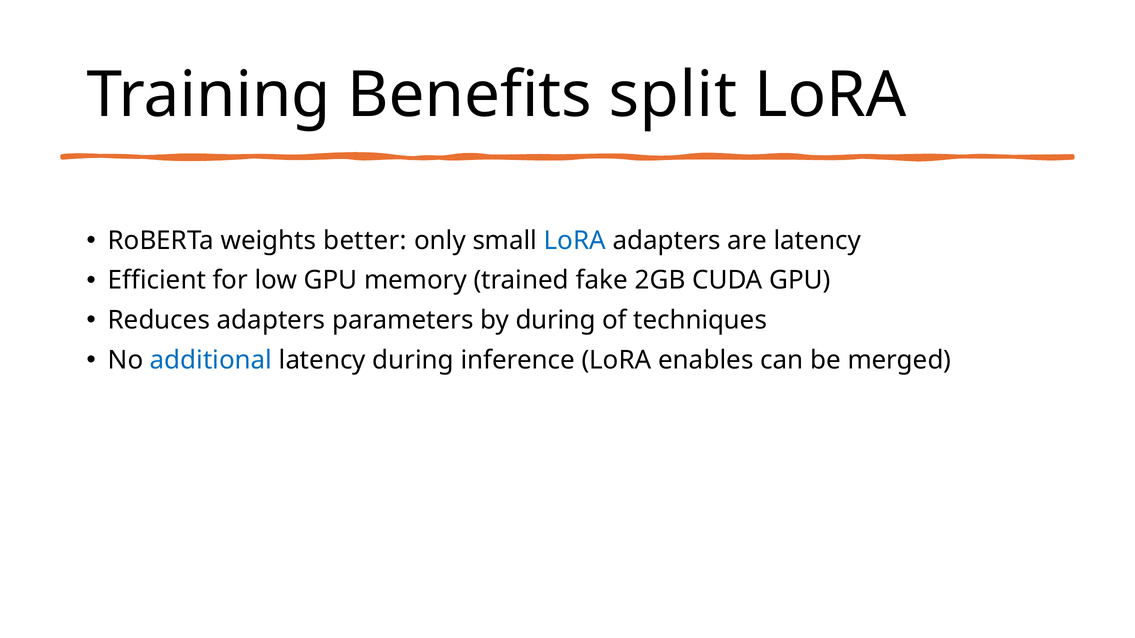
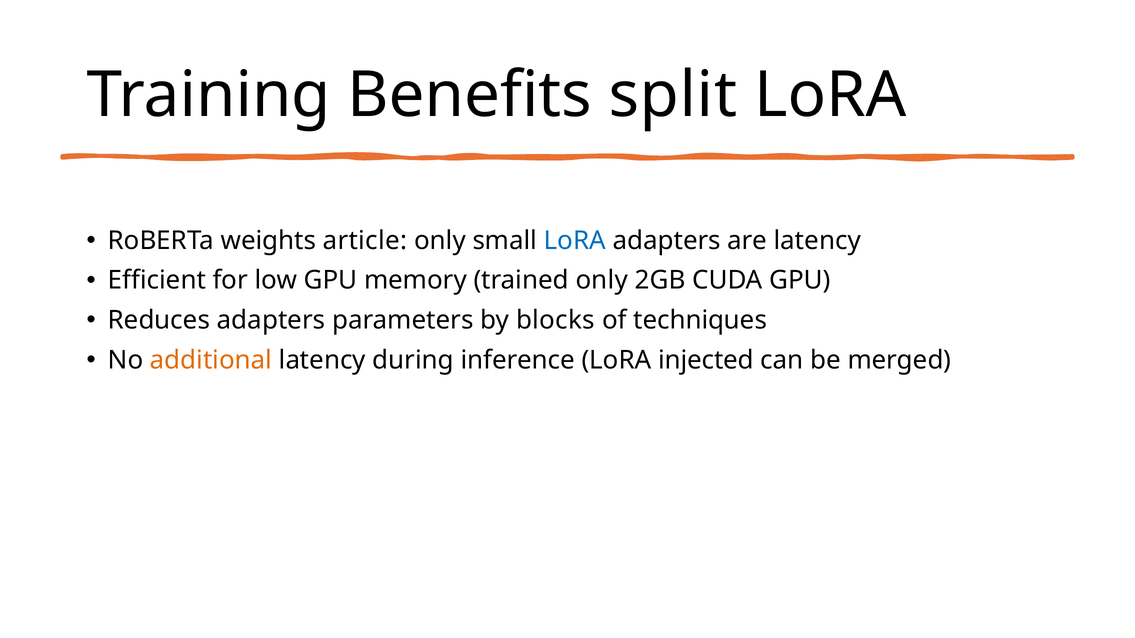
better: better -> article
trained fake: fake -> only
by during: during -> blocks
additional colour: blue -> orange
enables: enables -> injected
